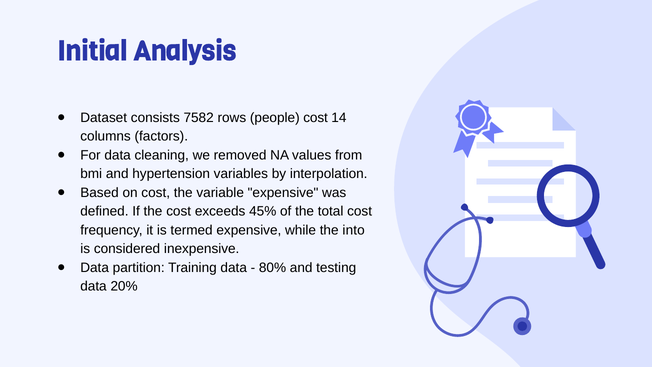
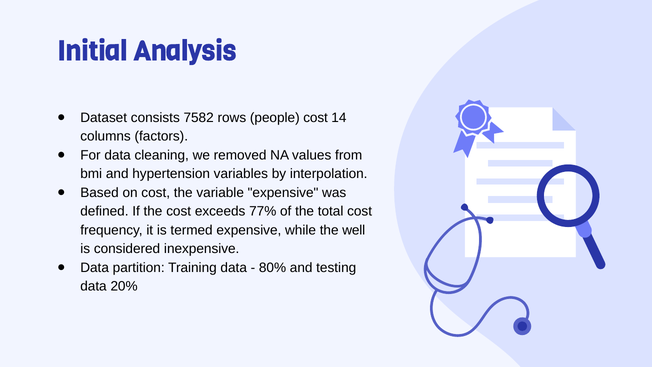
45%: 45% -> 77%
into: into -> well
